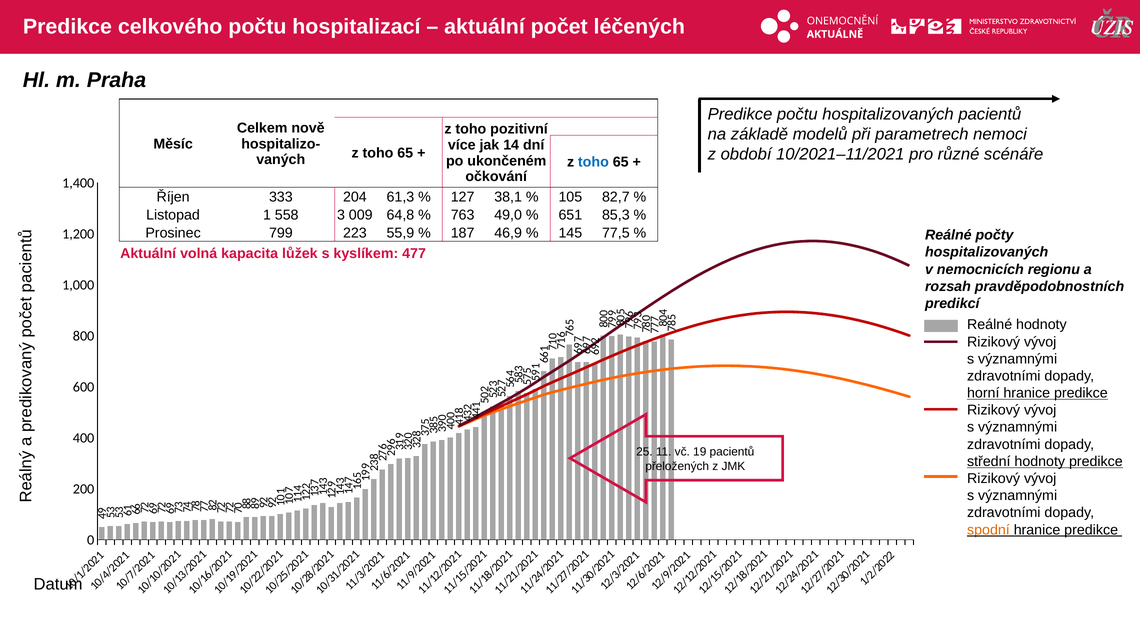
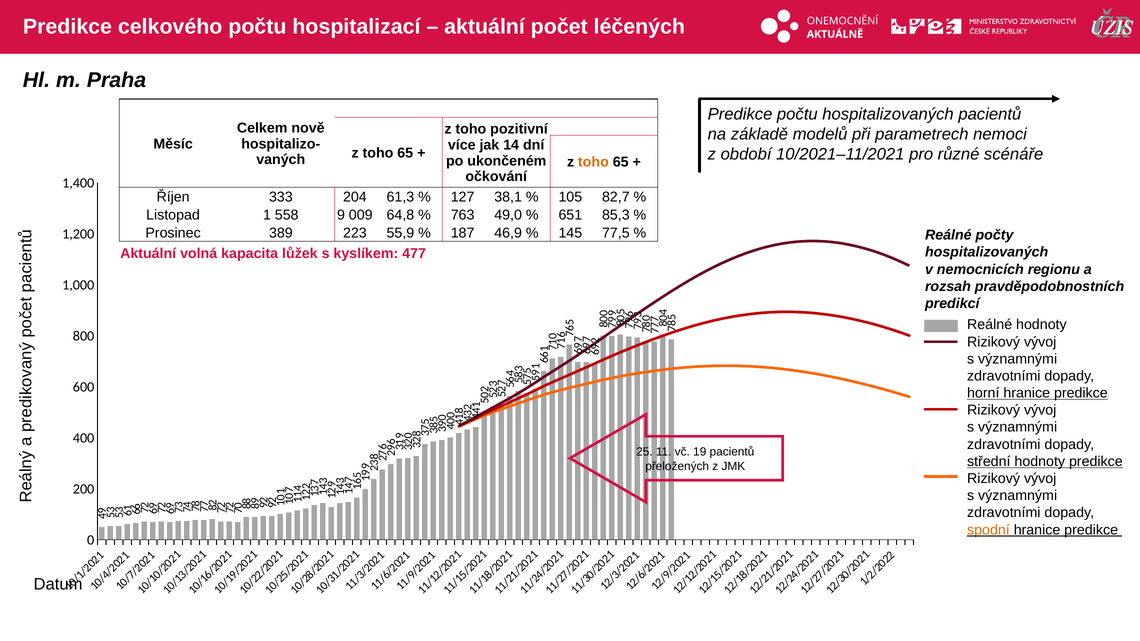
toho at (593, 162) colour: blue -> orange
558 3: 3 -> 9
799: 799 -> 389
